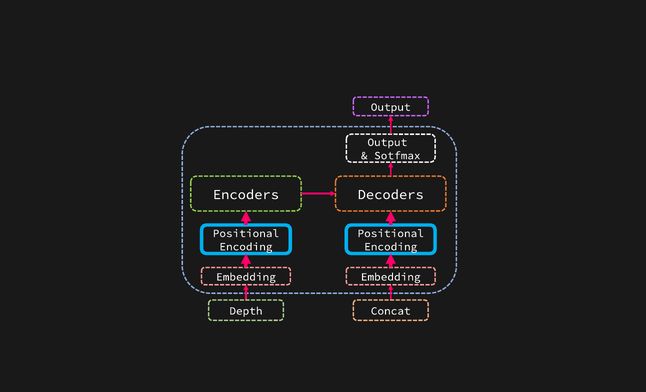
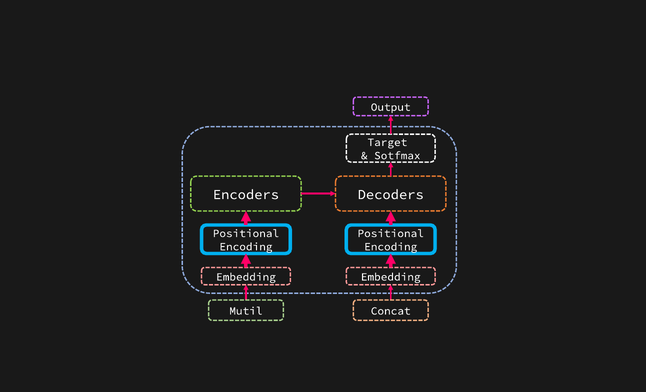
Output at (387, 142): Output -> Target
Depth: Depth -> Mutil
